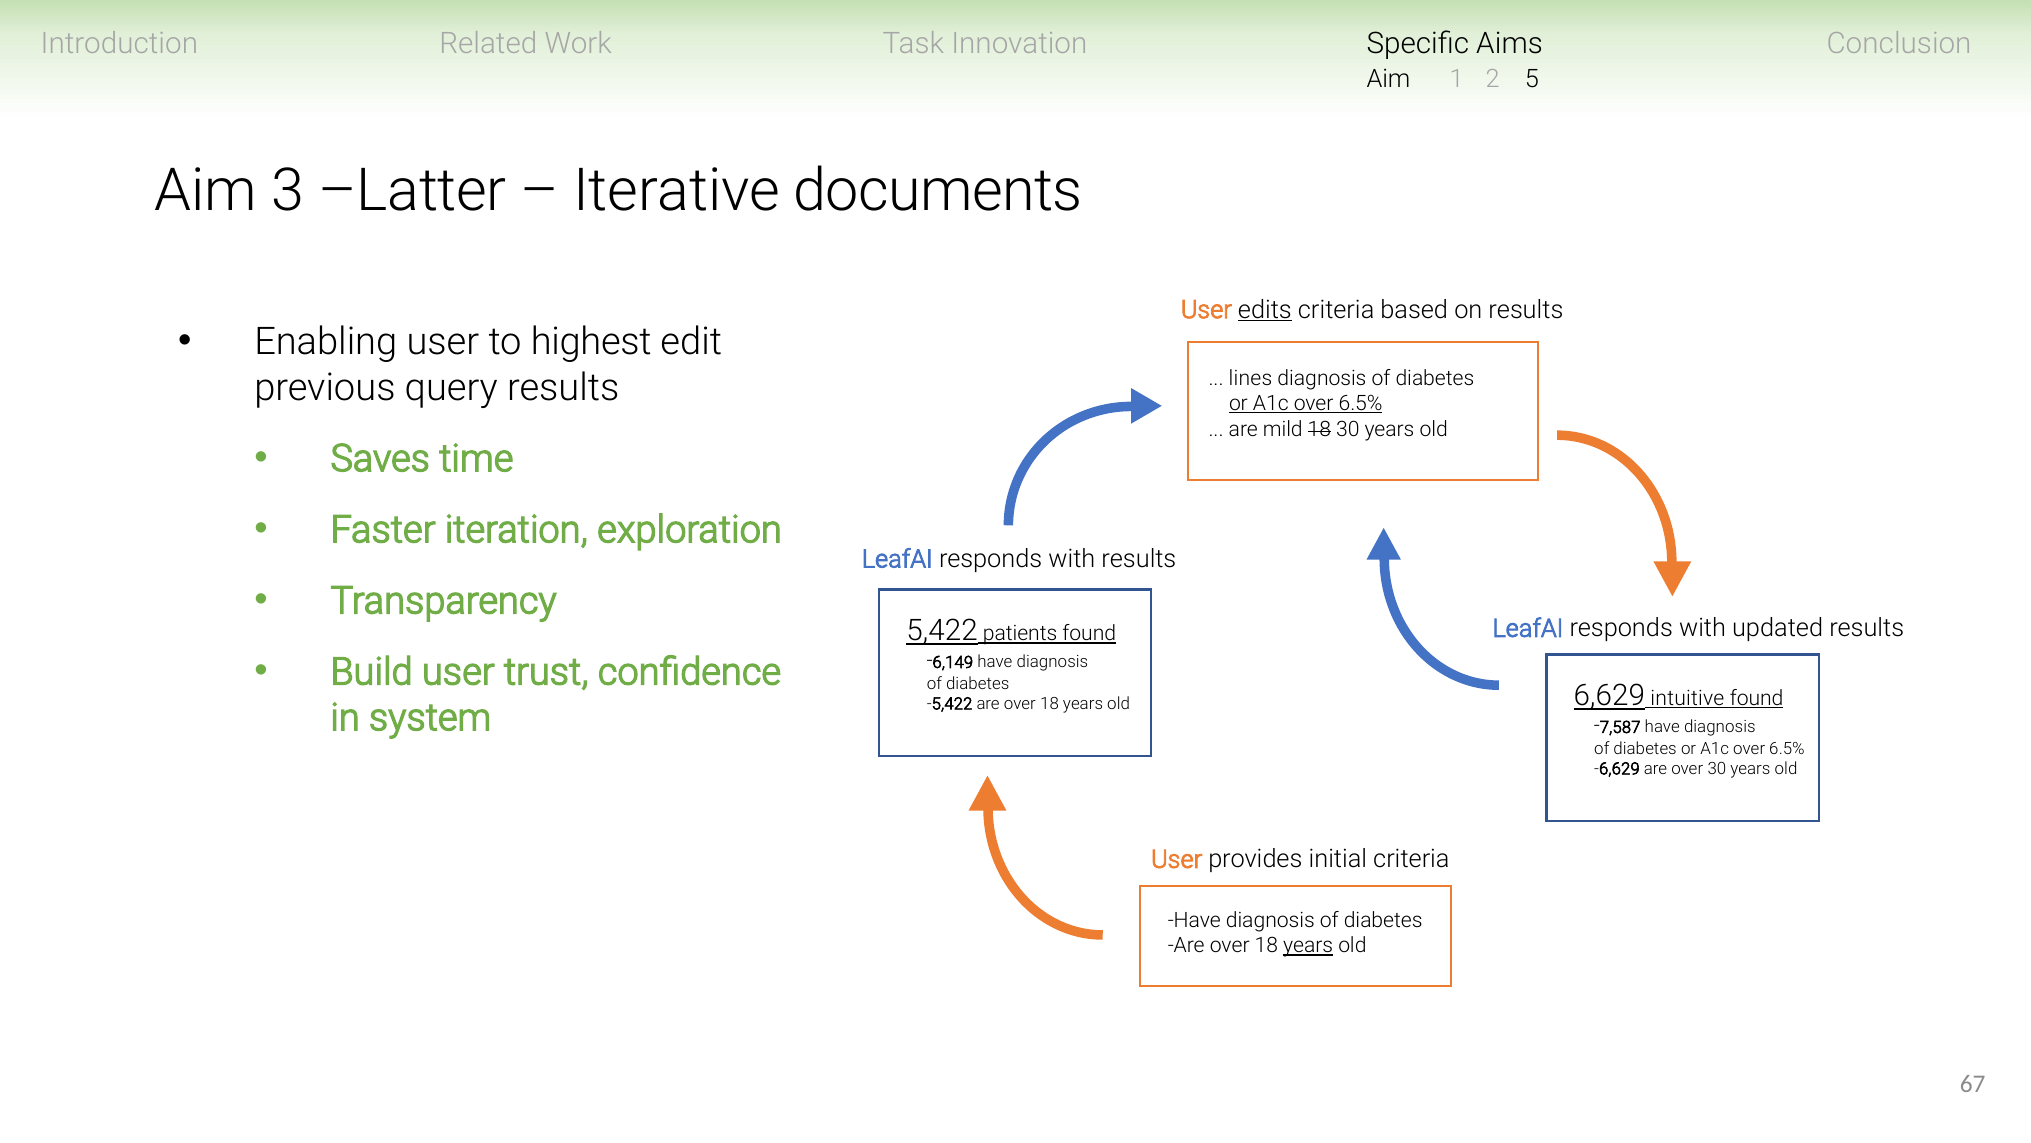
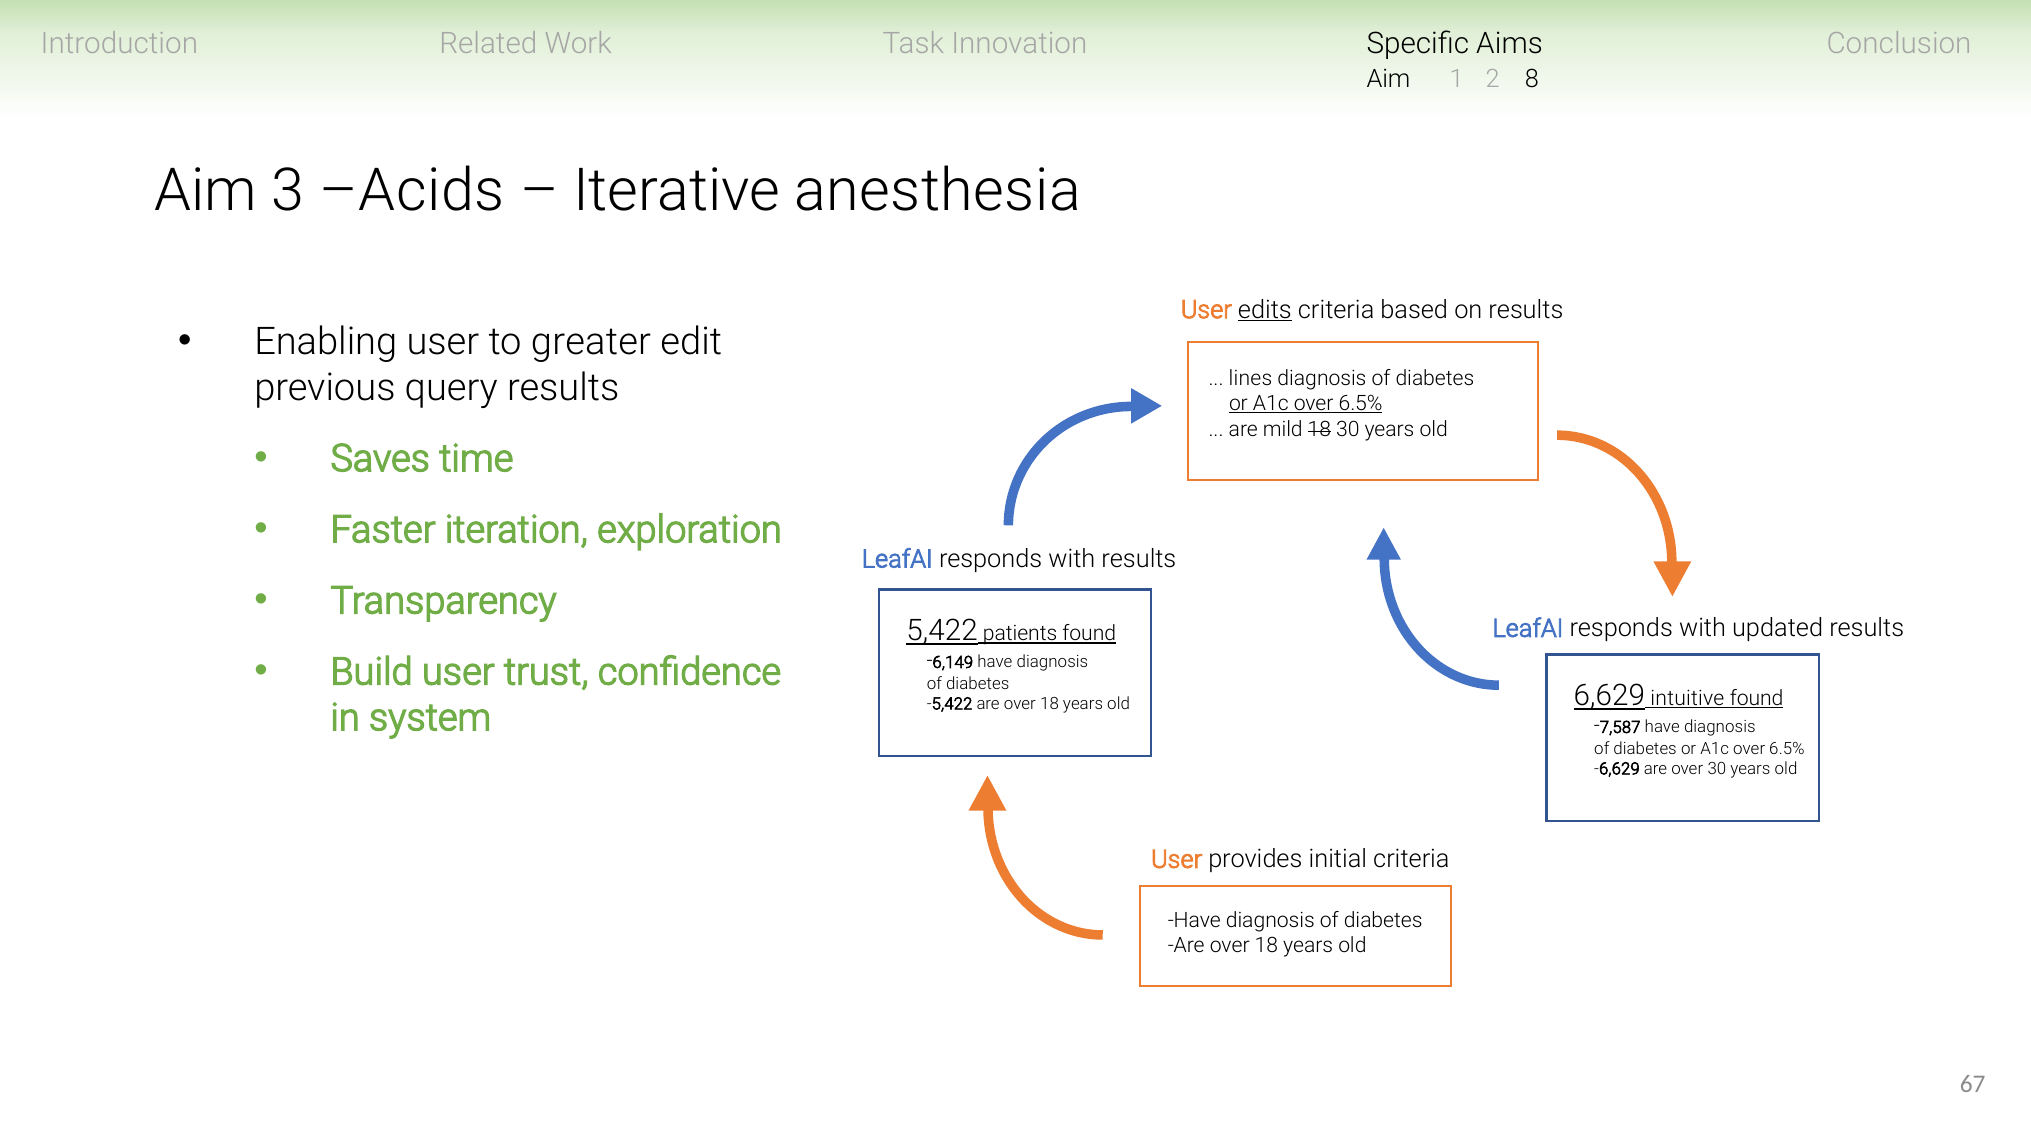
5: 5 -> 8
Latter: Latter -> Acids
documents: documents -> anesthesia
highest: highest -> greater
years at (1308, 945) underline: present -> none
